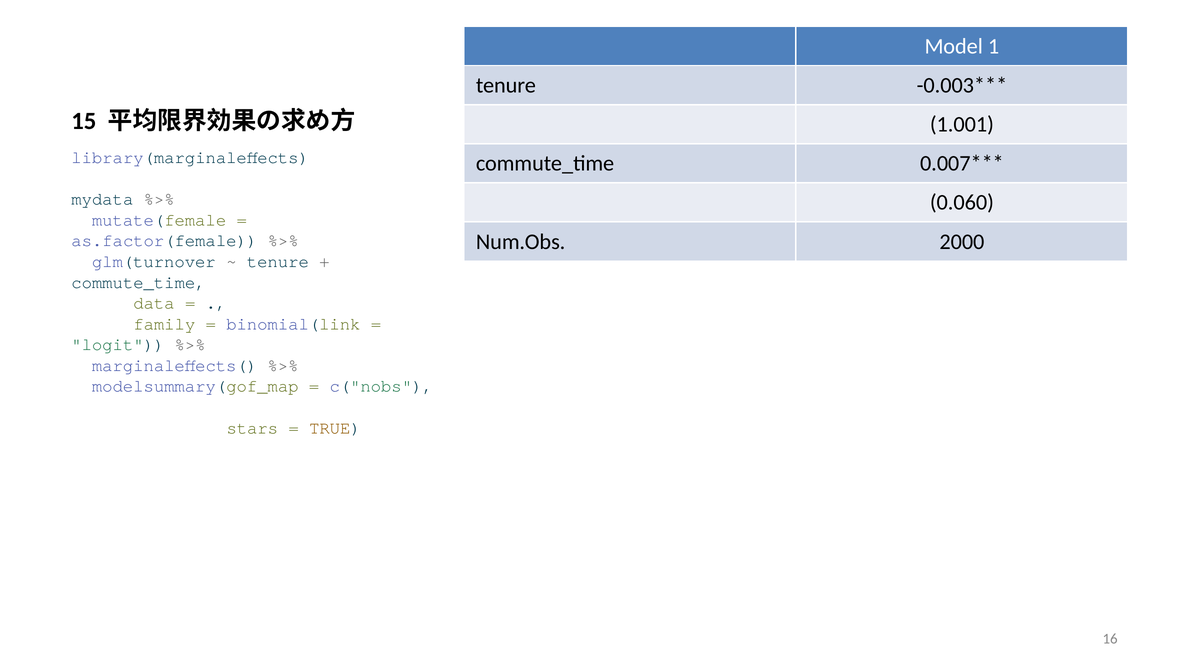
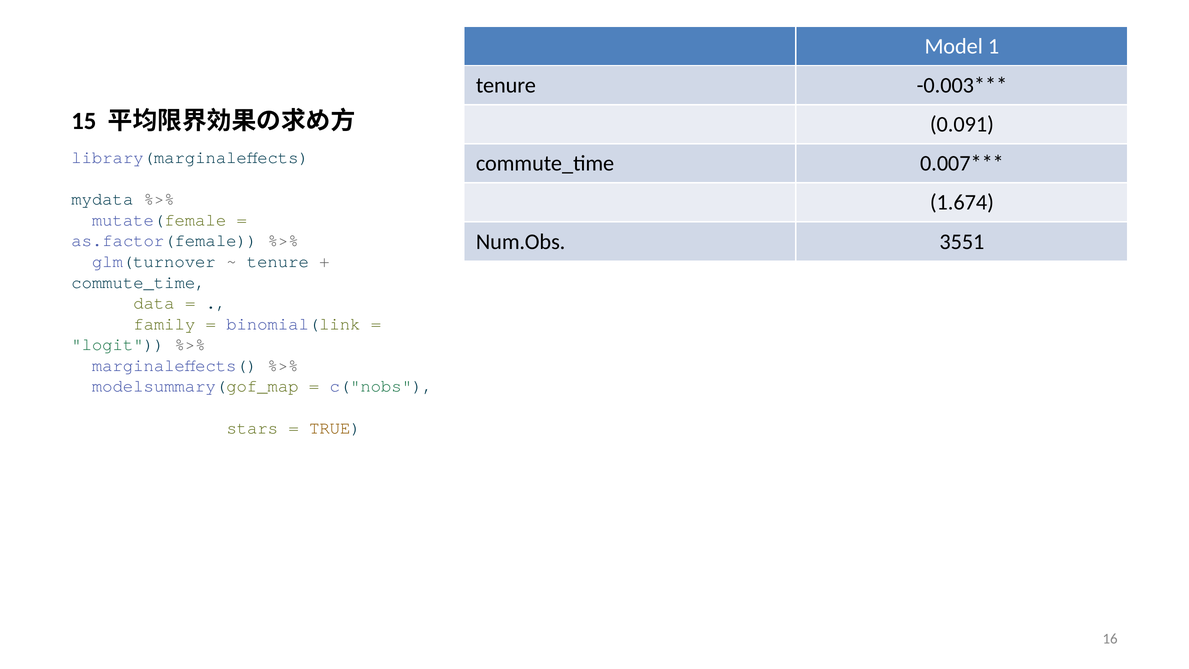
1.001: 1.001 -> 0.091
0.060: 0.060 -> 1.674
2000: 2000 -> 3551
